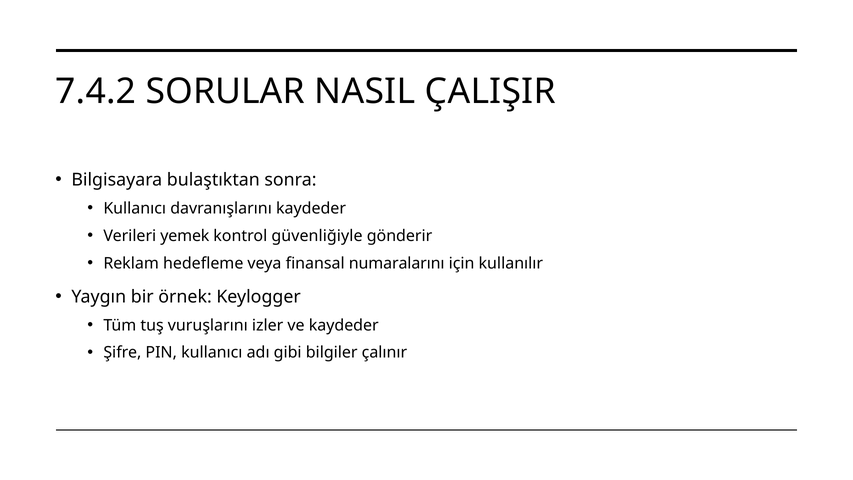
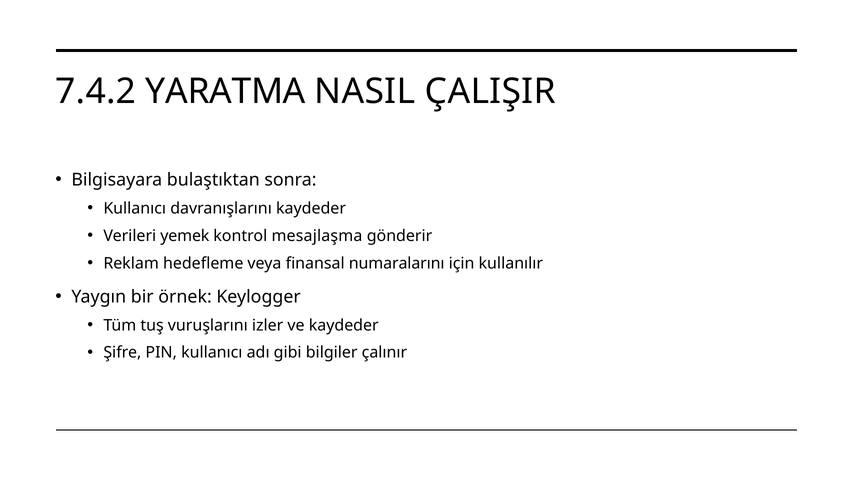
SORULAR: SORULAR -> YARATMA
güvenliğiyle: güvenliğiyle -> mesajlaşma
